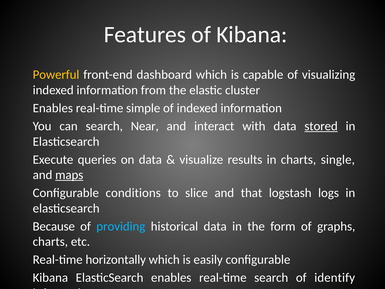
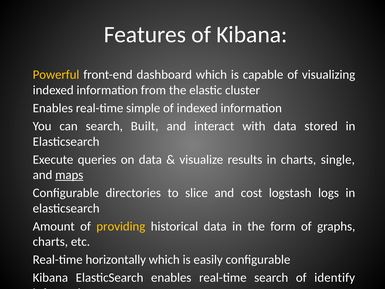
Near: Near -> Built
stored underline: present -> none
conditions: conditions -> directories
that: that -> cost
Because: Because -> Amount
providing colour: light blue -> yellow
